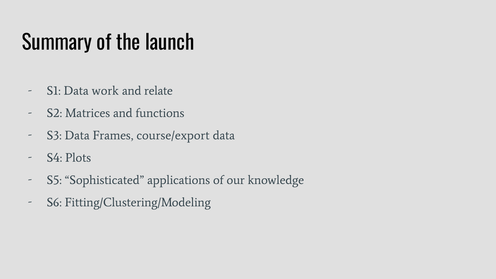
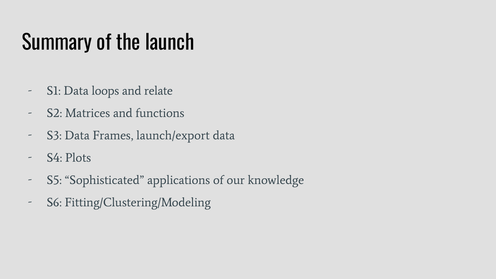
work: work -> loops
course/export: course/export -> launch/export
